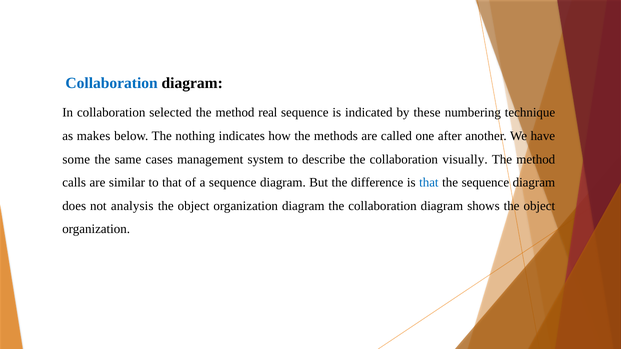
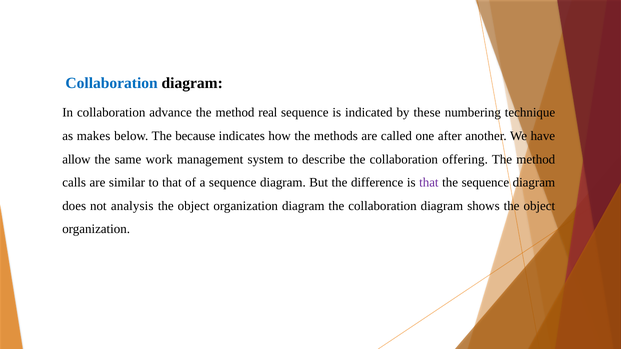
selected: selected -> advance
nothing: nothing -> because
some: some -> allow
cases: cases -> work
visually: visually -> offering
that at (429, 183) colour: blue -> purple
